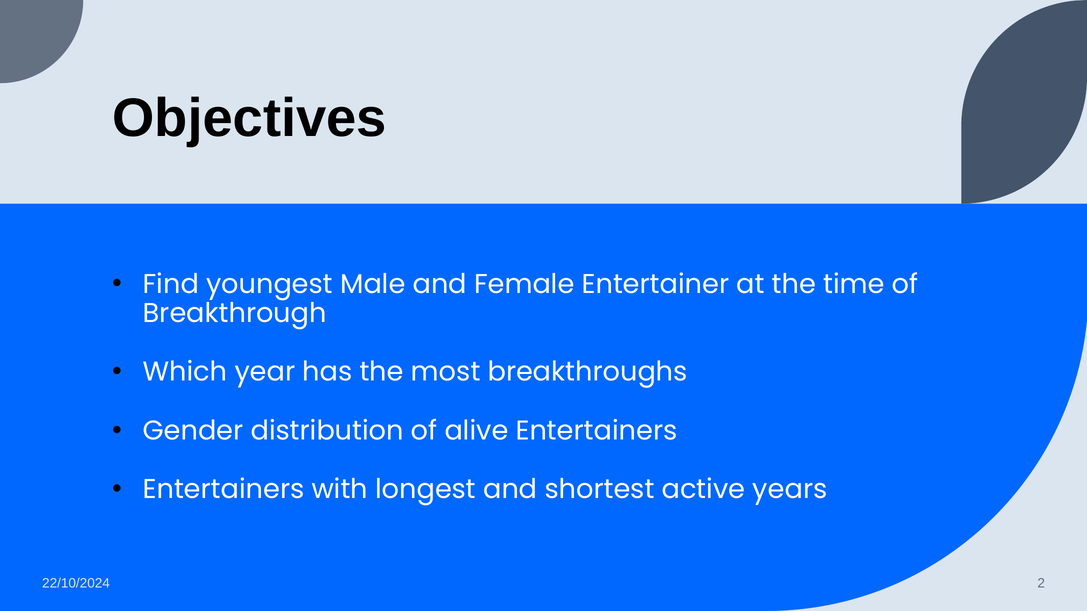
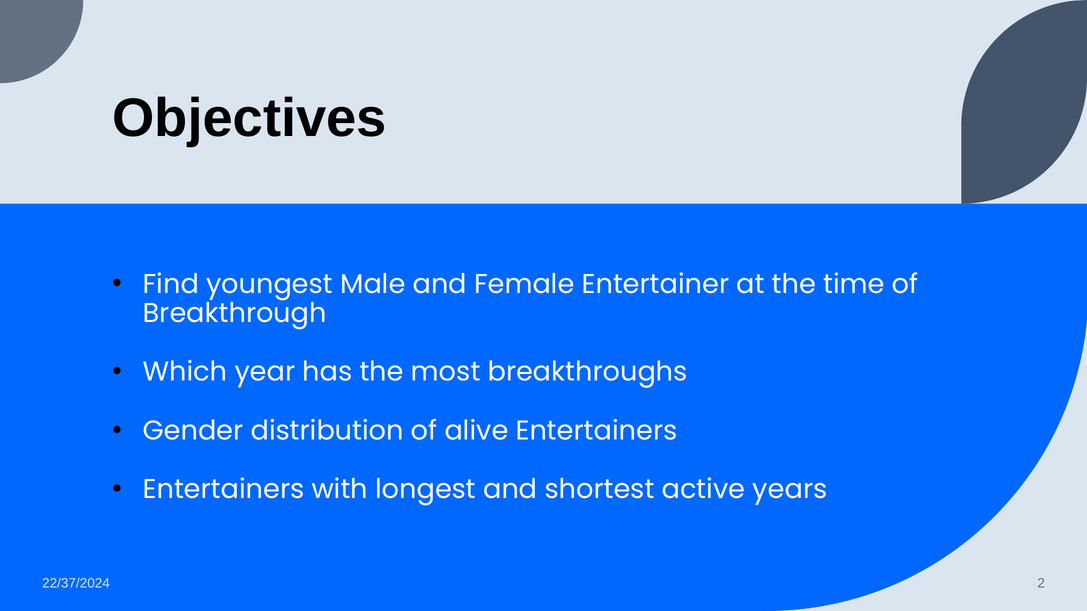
22/10/2024: 22/10/2024 -> 22/37/2024
